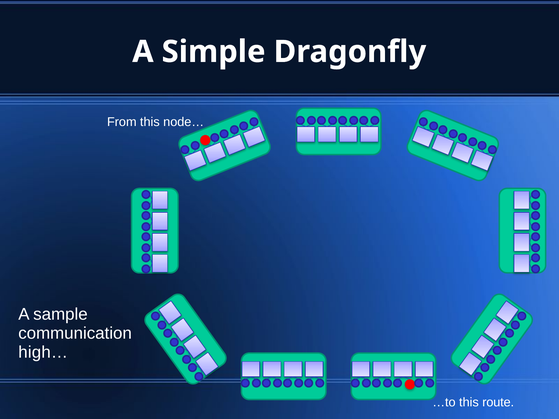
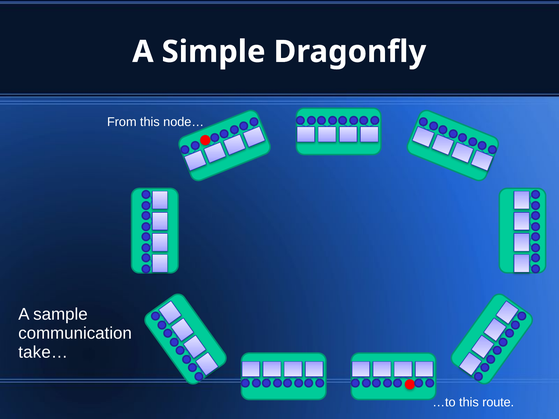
high…: high… -> take…
